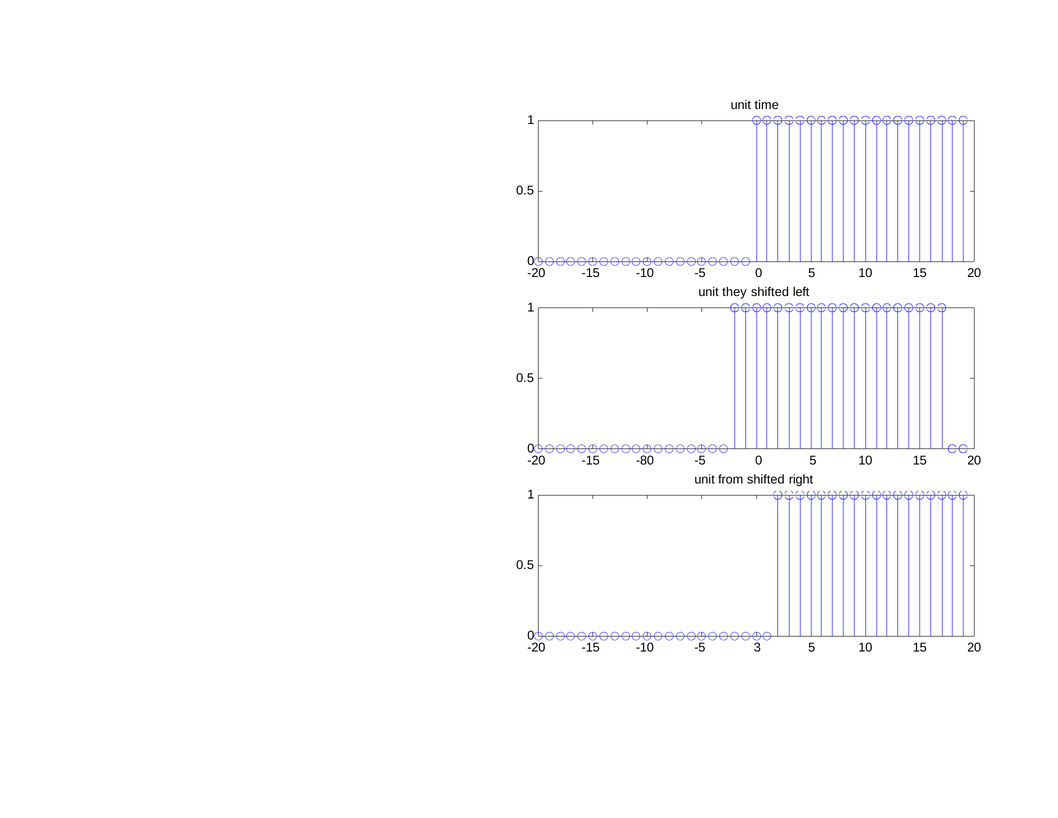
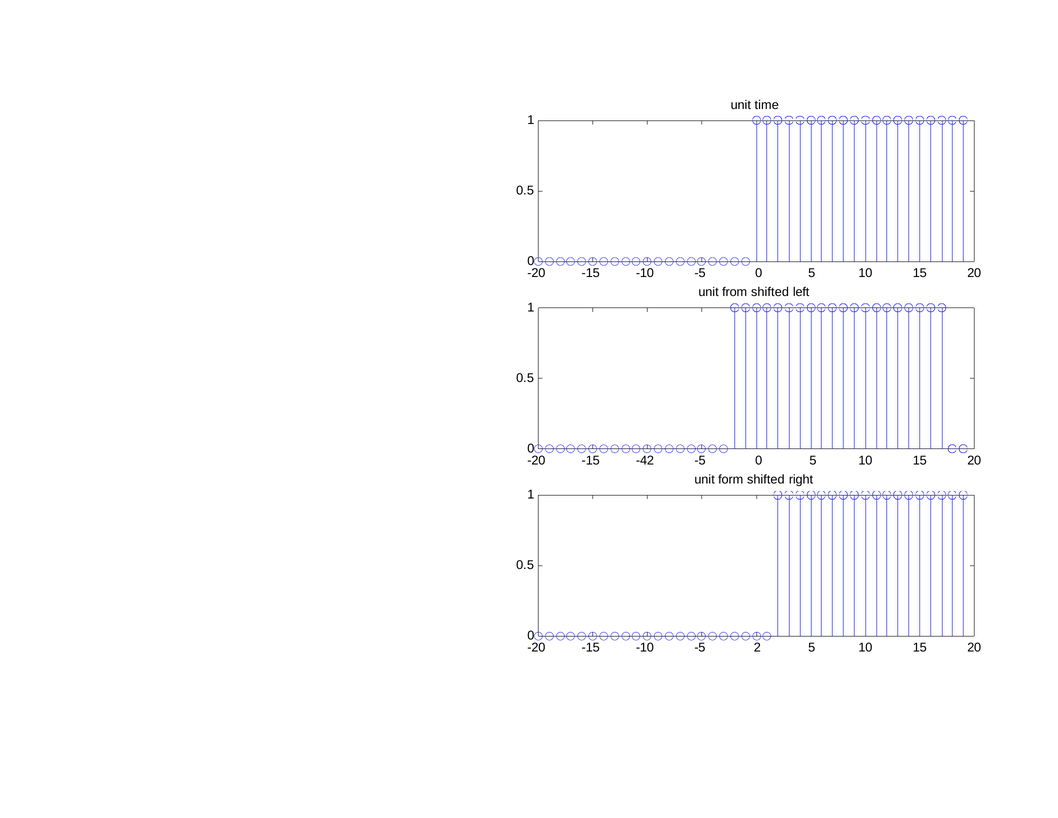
they: they -> from
-80: -80 -> -42
from: from -> form
3: 3 -> 2
